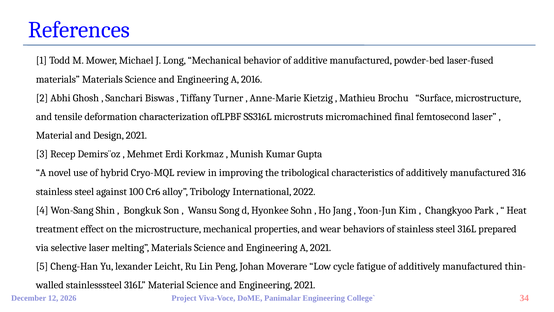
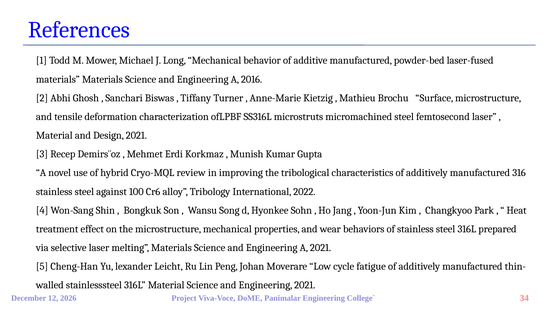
micromachined final: final -> steel
